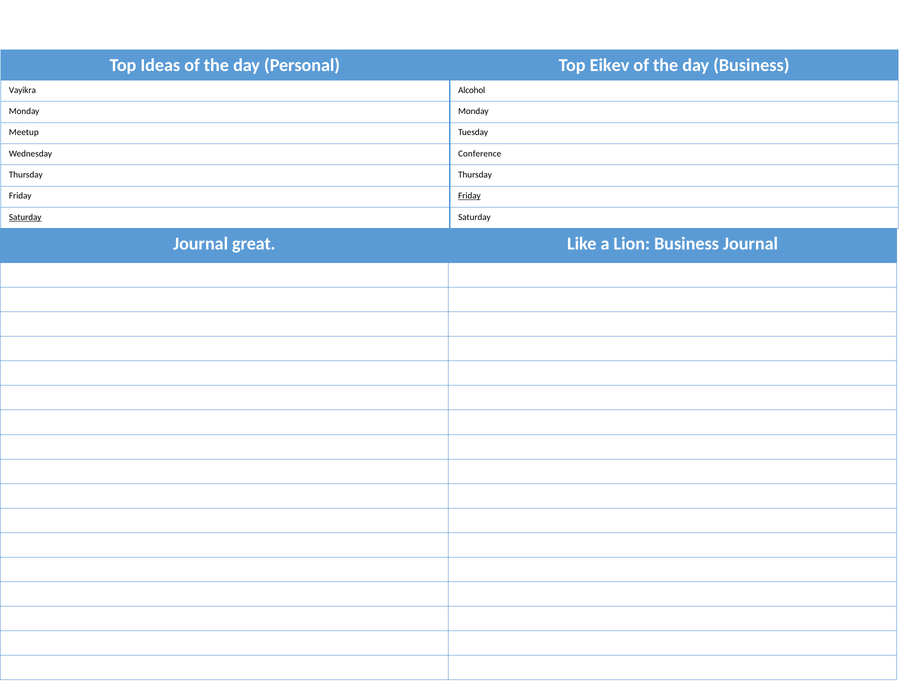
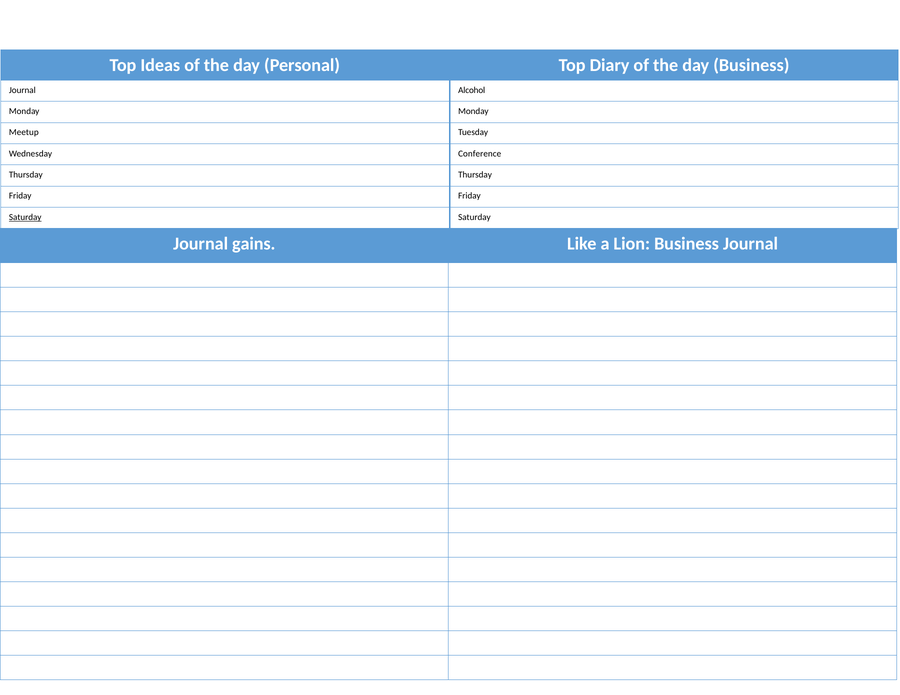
Eikev: Eikev -> Diary
Vayikra at (22, 90): Vayikra -> Journal
Friday at (469, 196) underline: present -> none
great: great -> gains
